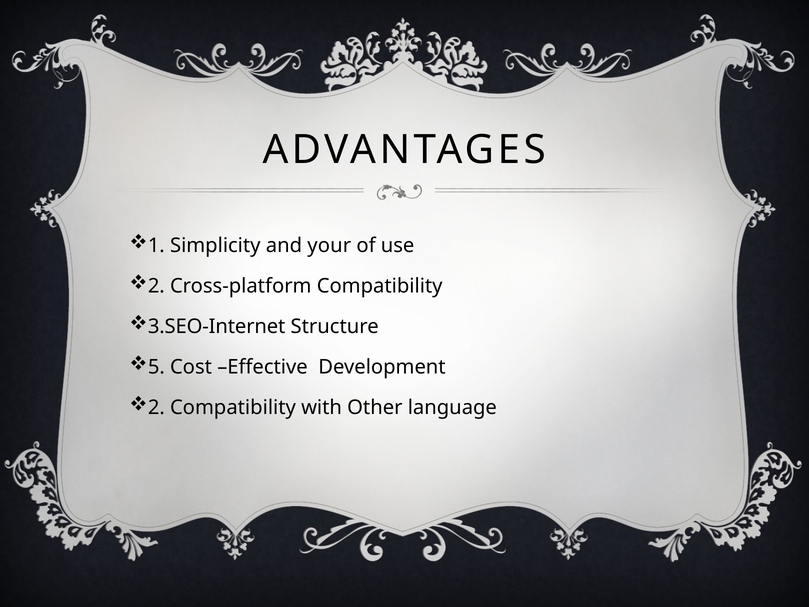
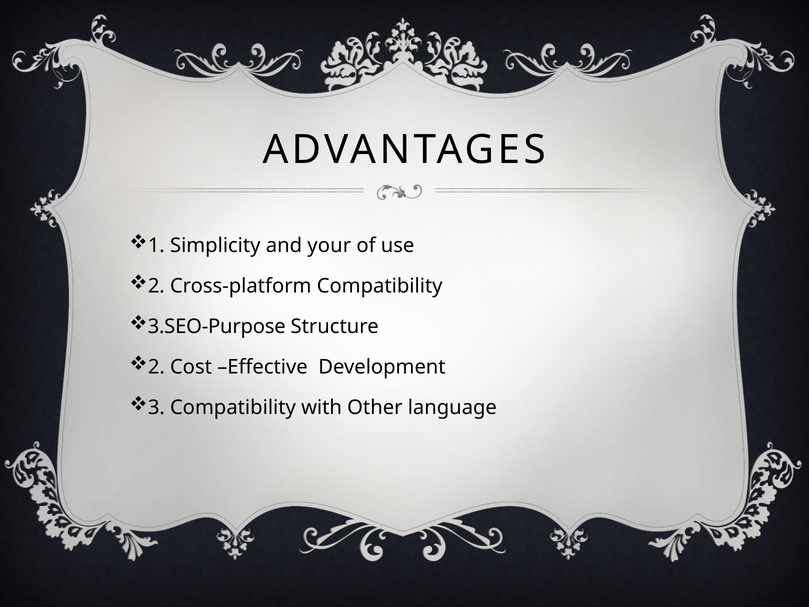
3.SEO-Internet: 3.SEO-Internet -> 3.SEO-Purpose
5 at (156, 367): 5 -> 2
2 at (156, 407): 2 -> 3
